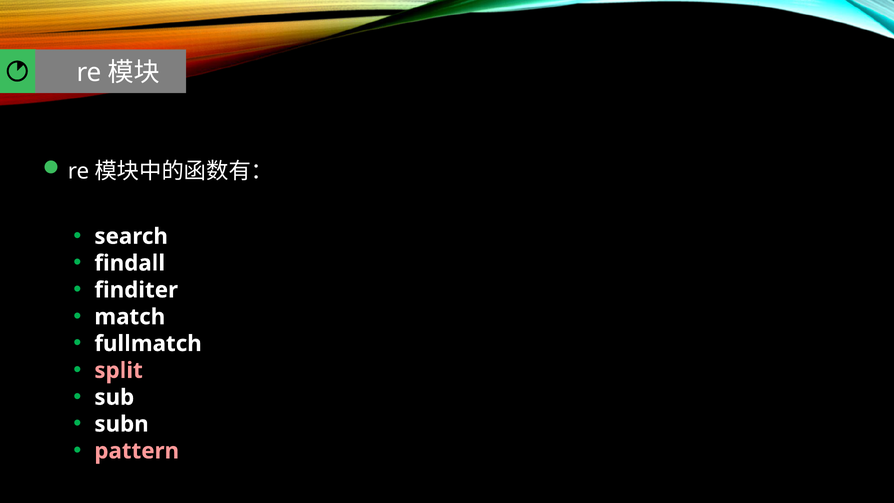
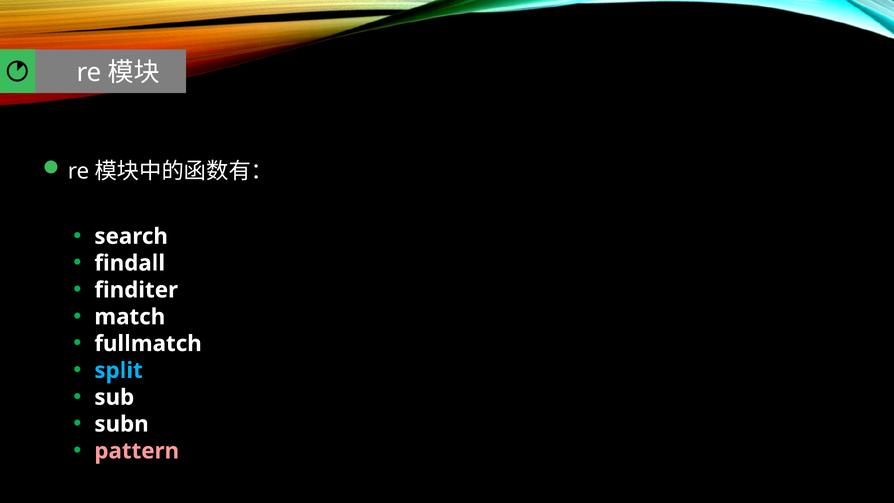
split colour: pink -> light blue
